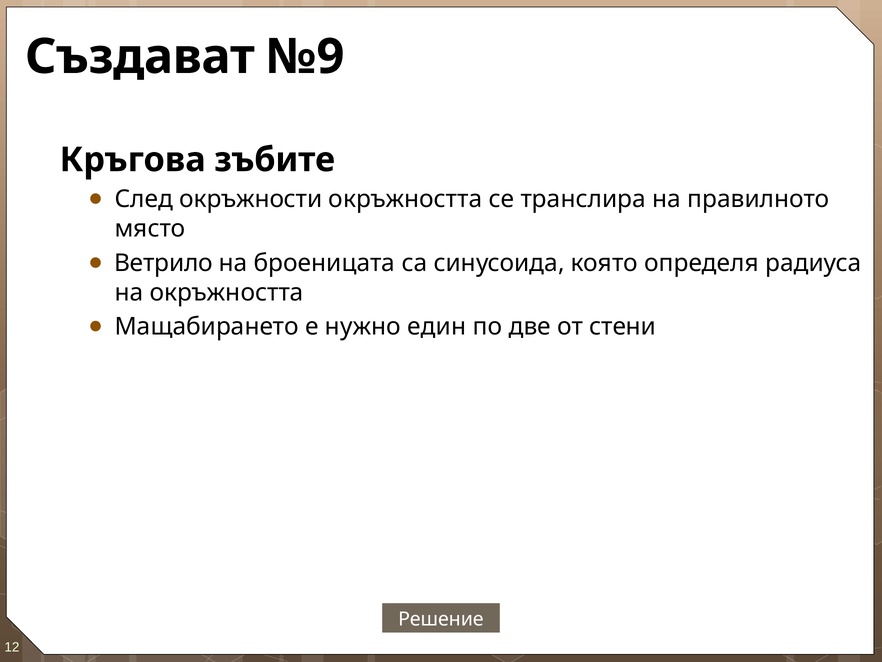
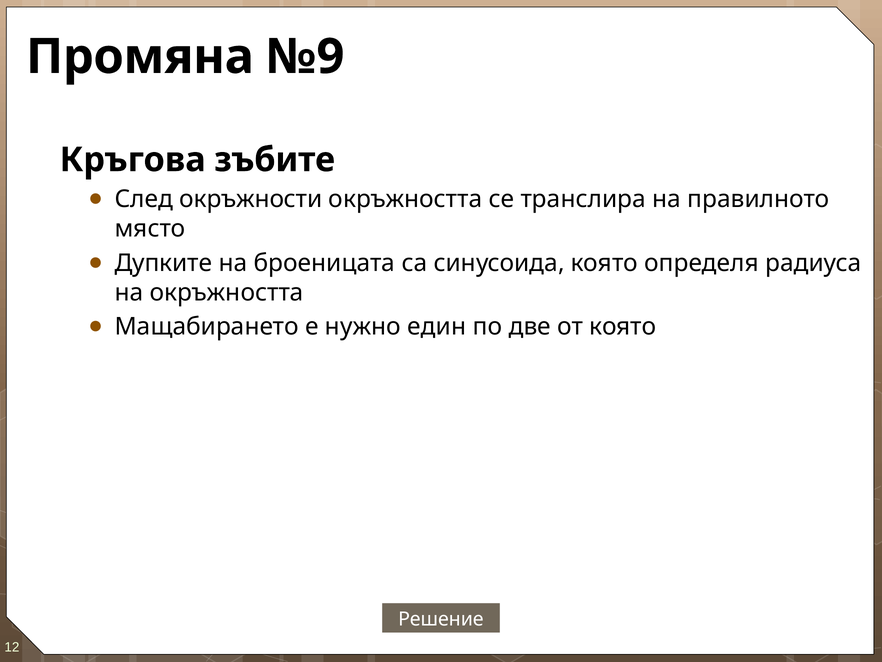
Създават: Създават -> Промяна
Ветрило: Ветрило -> Дупките
от стени: стени -> която
